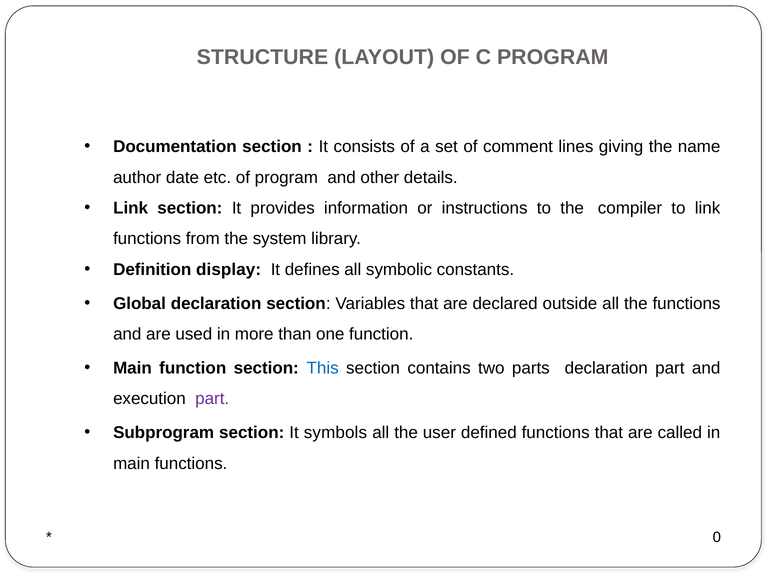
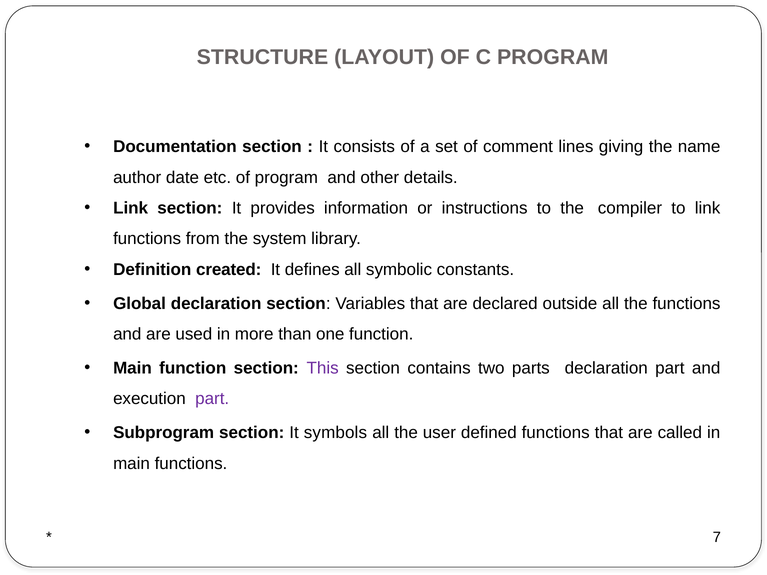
display: display -> created
This colour: blue -> purple
0: 0 -> 7
